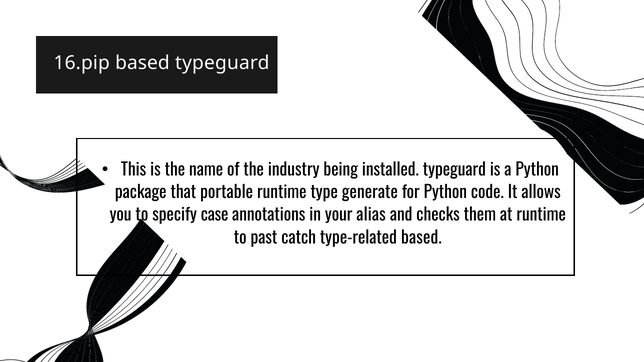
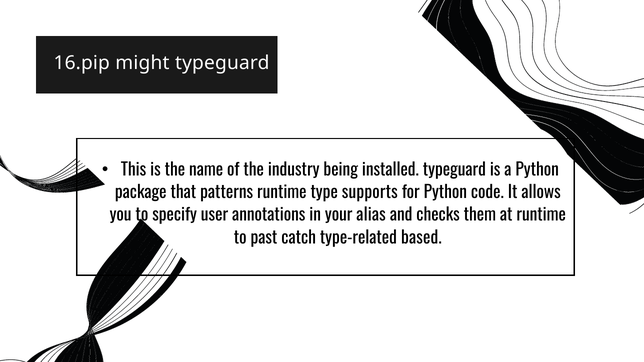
16.pip based: based -> might
portable: portable -> patterns
generate: generate -> supports
case: case -> user
